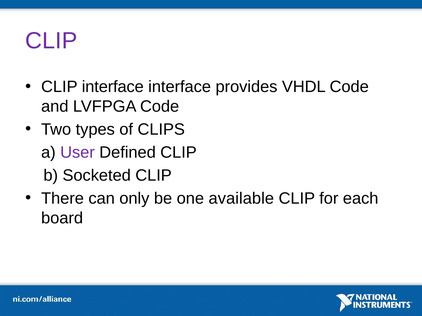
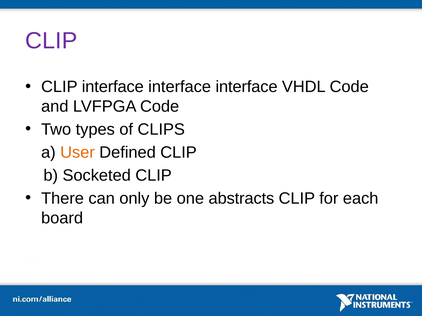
provides at (246, 87): provides -> interface
User colour: purple -> orange
available: available -> abstracts
